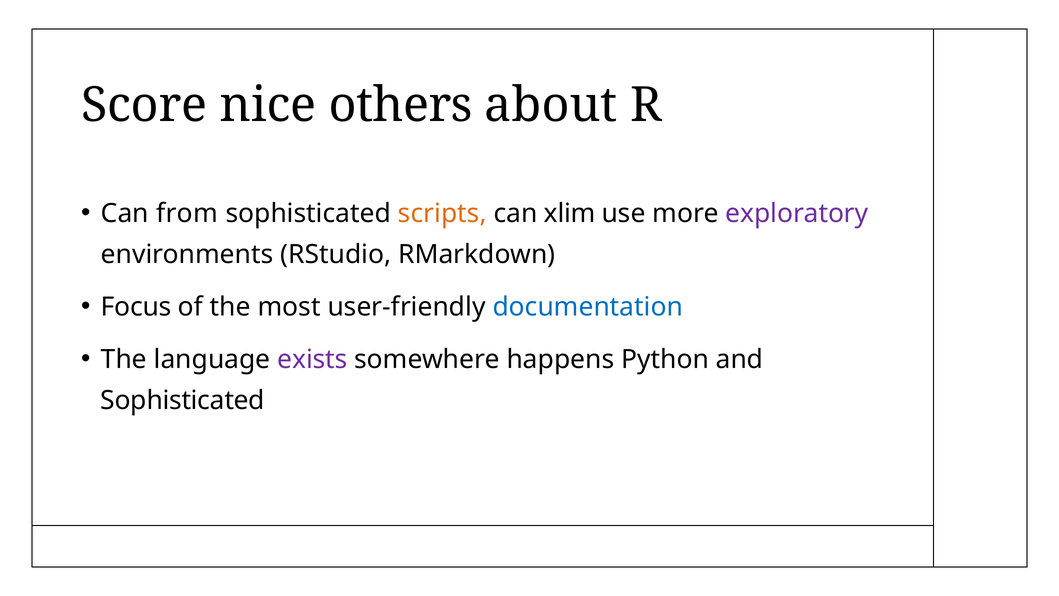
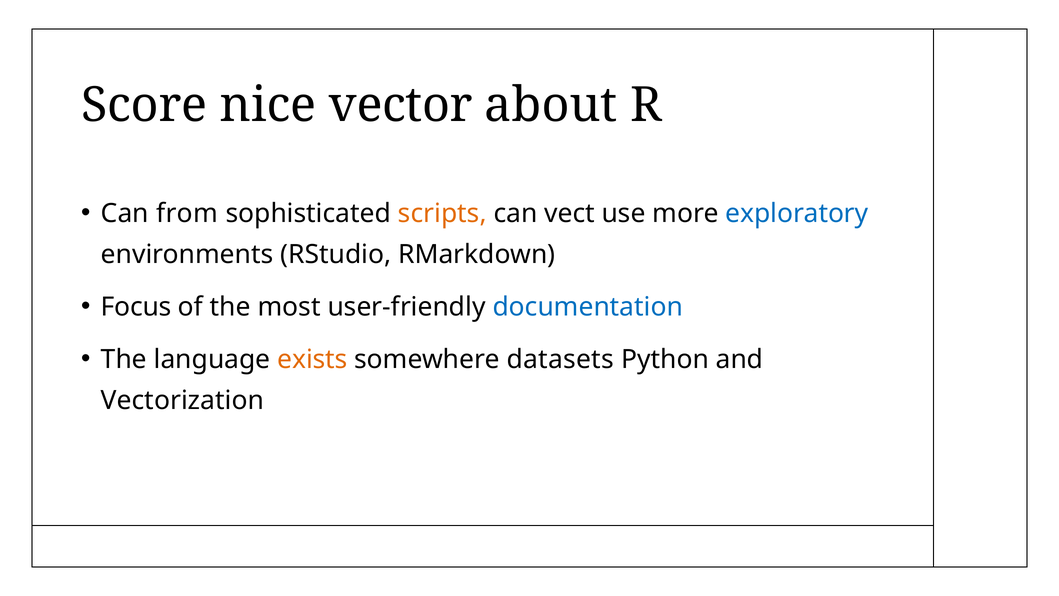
others: others -> vector
xlim: xlim -> vect
exploratory colour: purple -> blue
exists colour: purple -> orange
happens: happens -> datasets
Sophisticated at (183, 400): Sophisticated -> Vectorization
